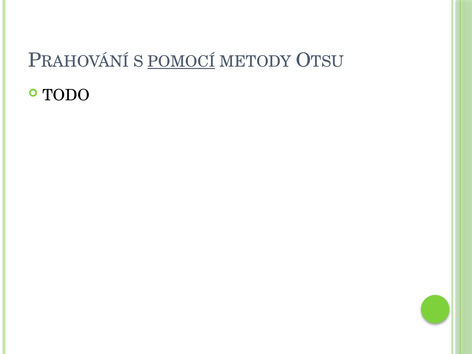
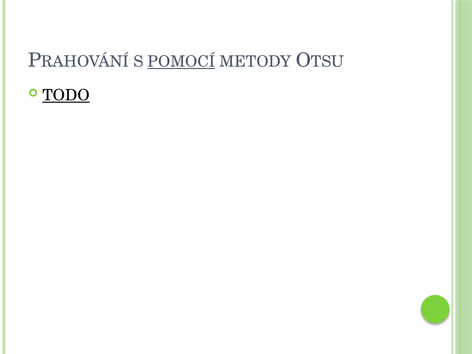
TODO underline: none -> present
